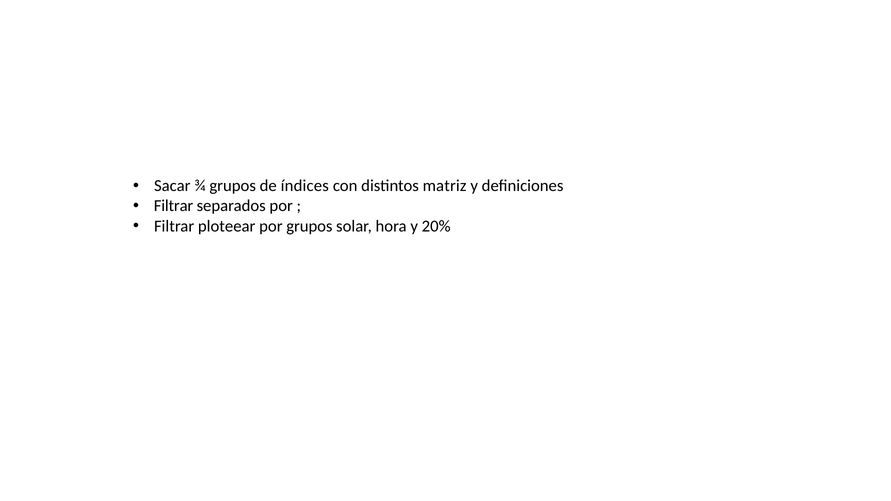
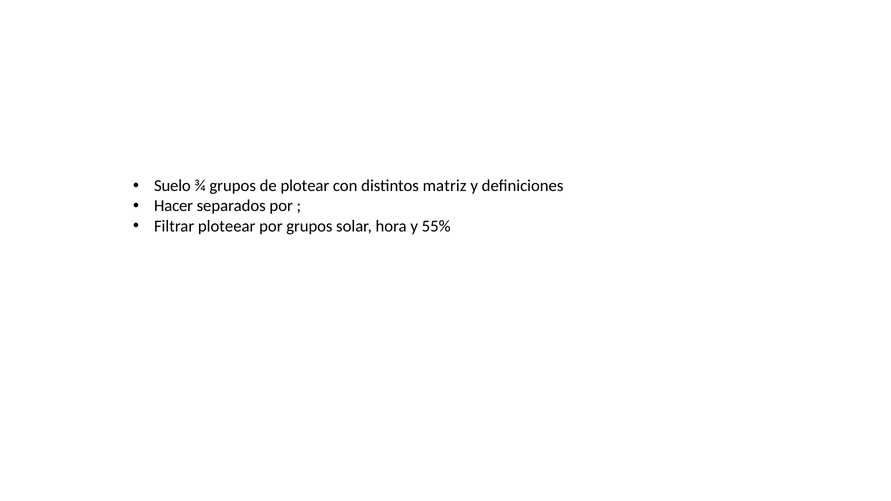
Sacar: Sacar -> Suelo
índices: índices -> plotear
Filtrar at (174, 206): Filtrar -> Hacer
20%: 20% -> 55%
